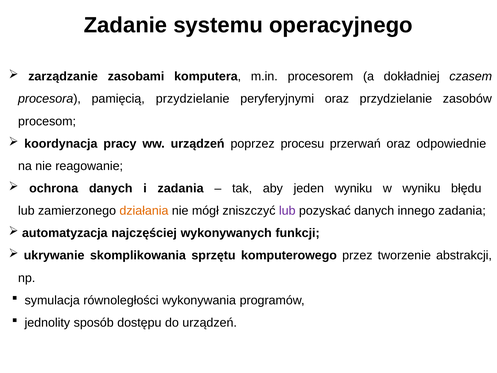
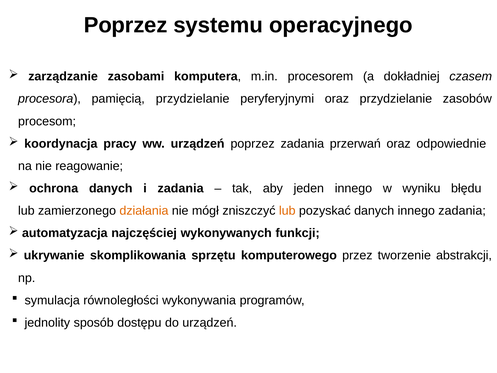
Zadanie at (126, 25): Zadanie -> Poprzez
poprzez procesu: procesu -> zadania
jeden wyniku: wyniku -> innego
lub at (287, 211) colour: purple -> orange
